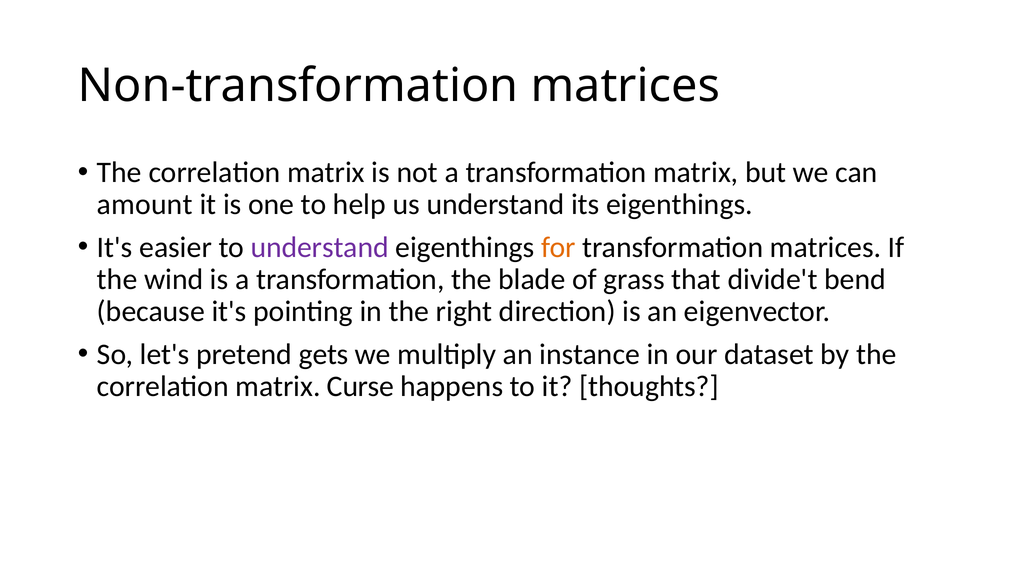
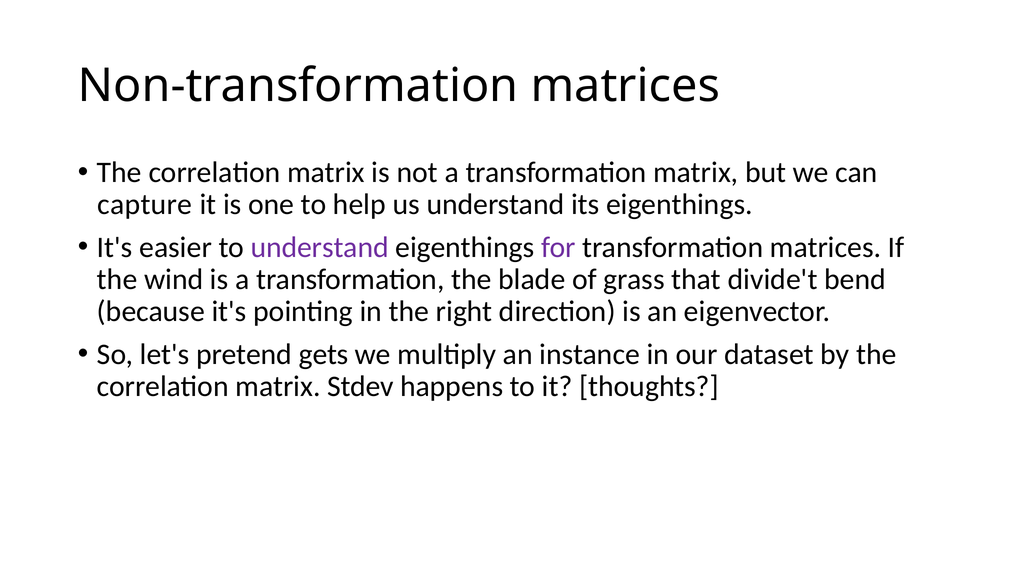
amount: amount -> capture
for colour: orange -> purple
Curse: Curse -> Stdev
